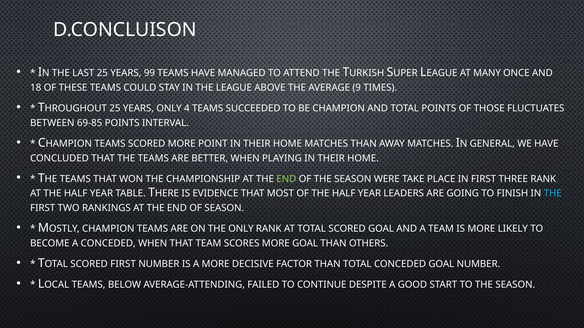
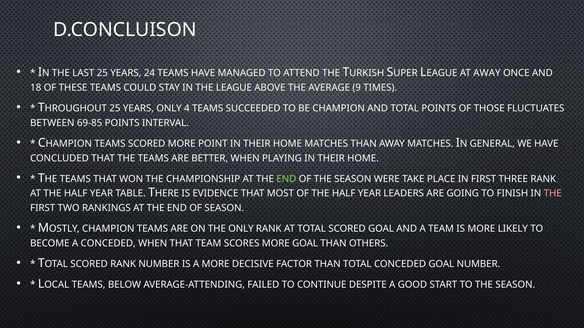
99: 99 -> 24
AT MANY: MANY -> AWAY
THE at (553, 194) colour: light blue -> pink
SCORED FIRST: FIRST -> RANK
